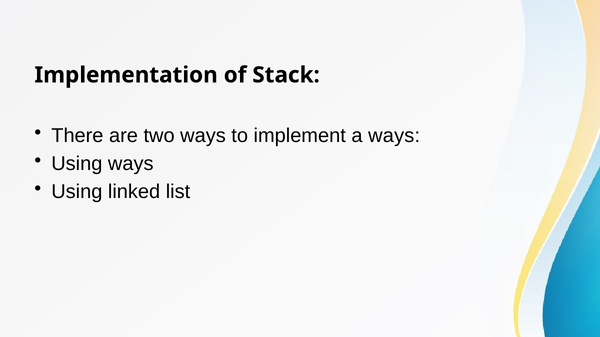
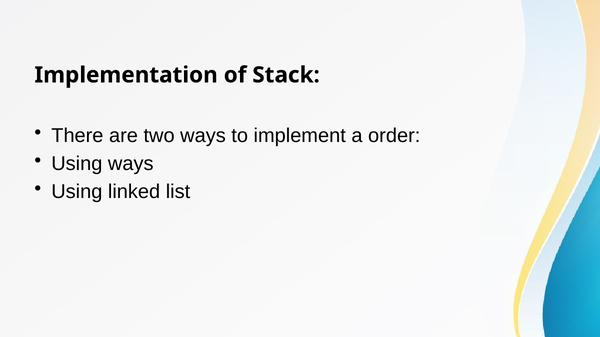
a ways: ways -> order
